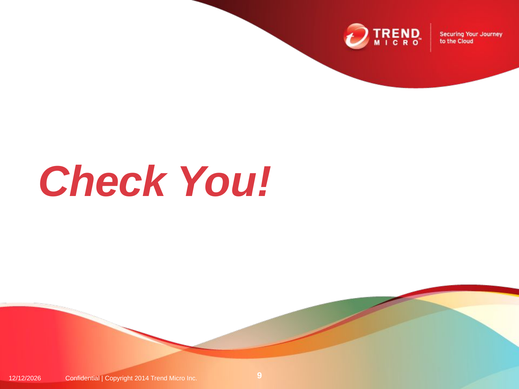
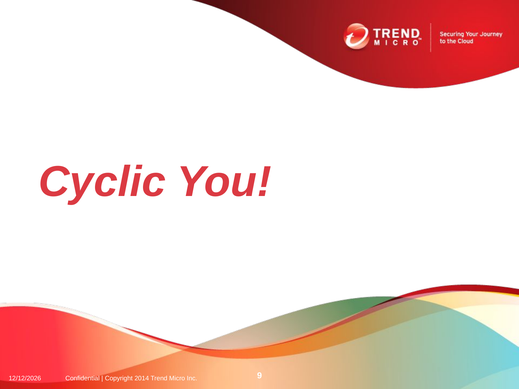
Check: Check -> Cyclic
